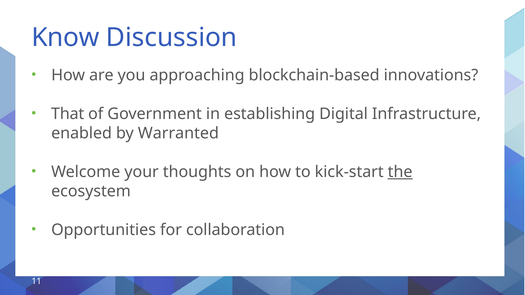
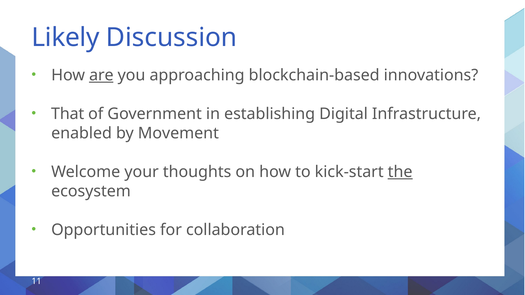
Know: Know -> Likely
are underline: none -> present
Warranted: Warranted -> Movement
